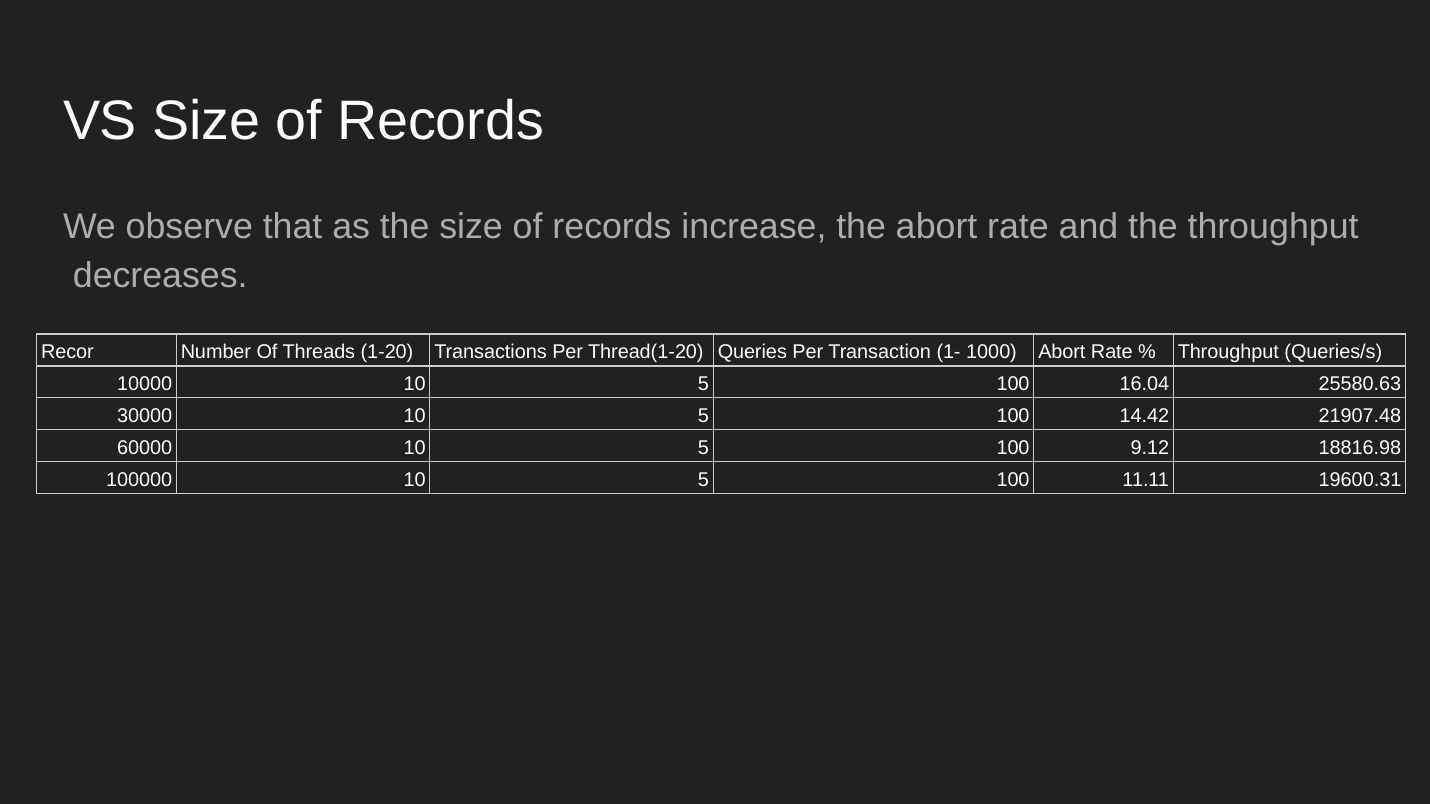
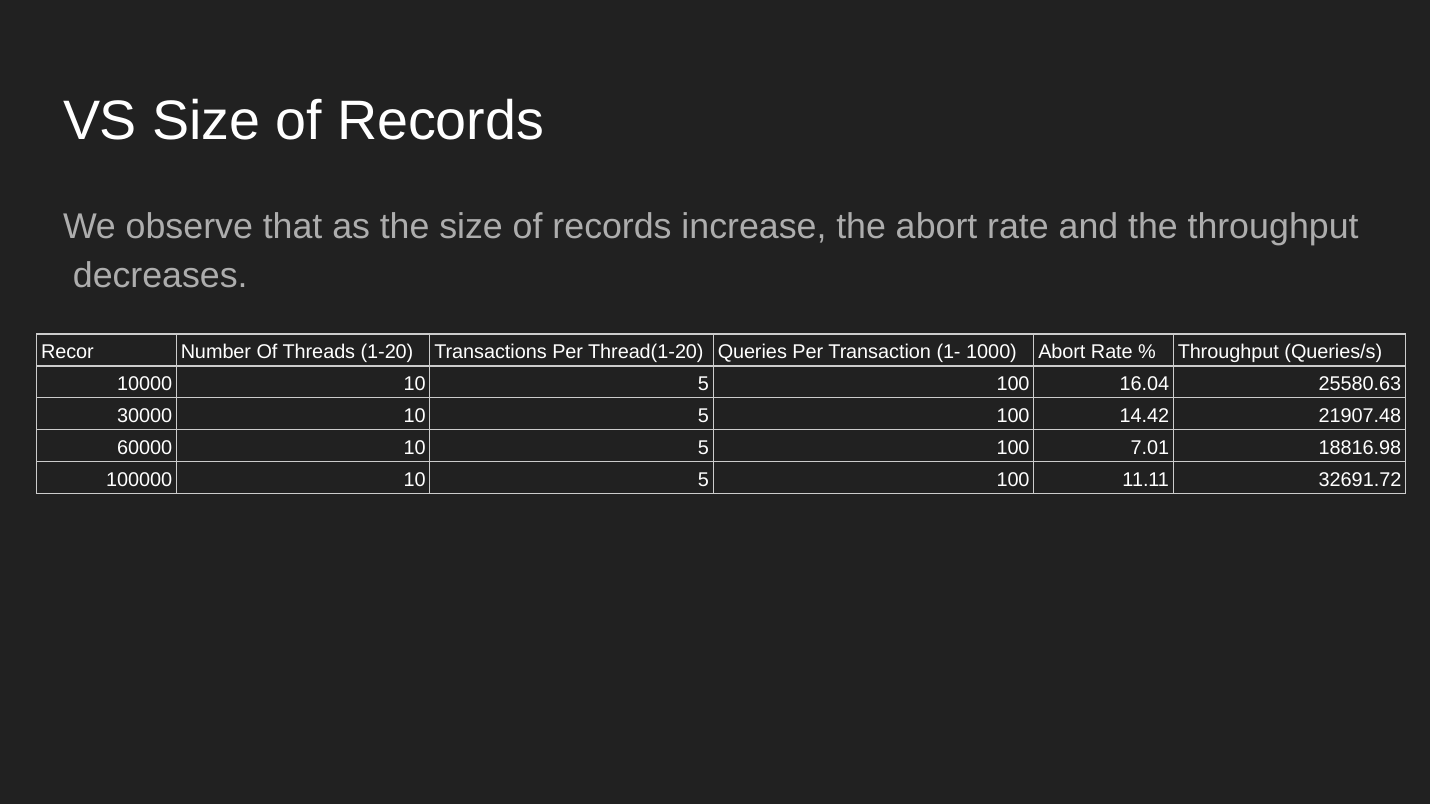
9.12: 9.12 -> 7.01
19600.31: 19600.31 -> 32691.72
